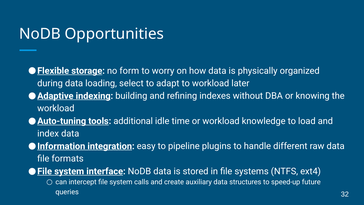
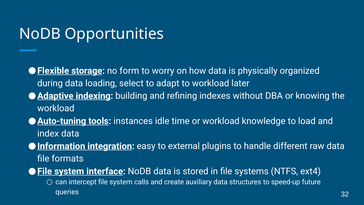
additional: additional -> instances
pipeline: pipeline -> external
